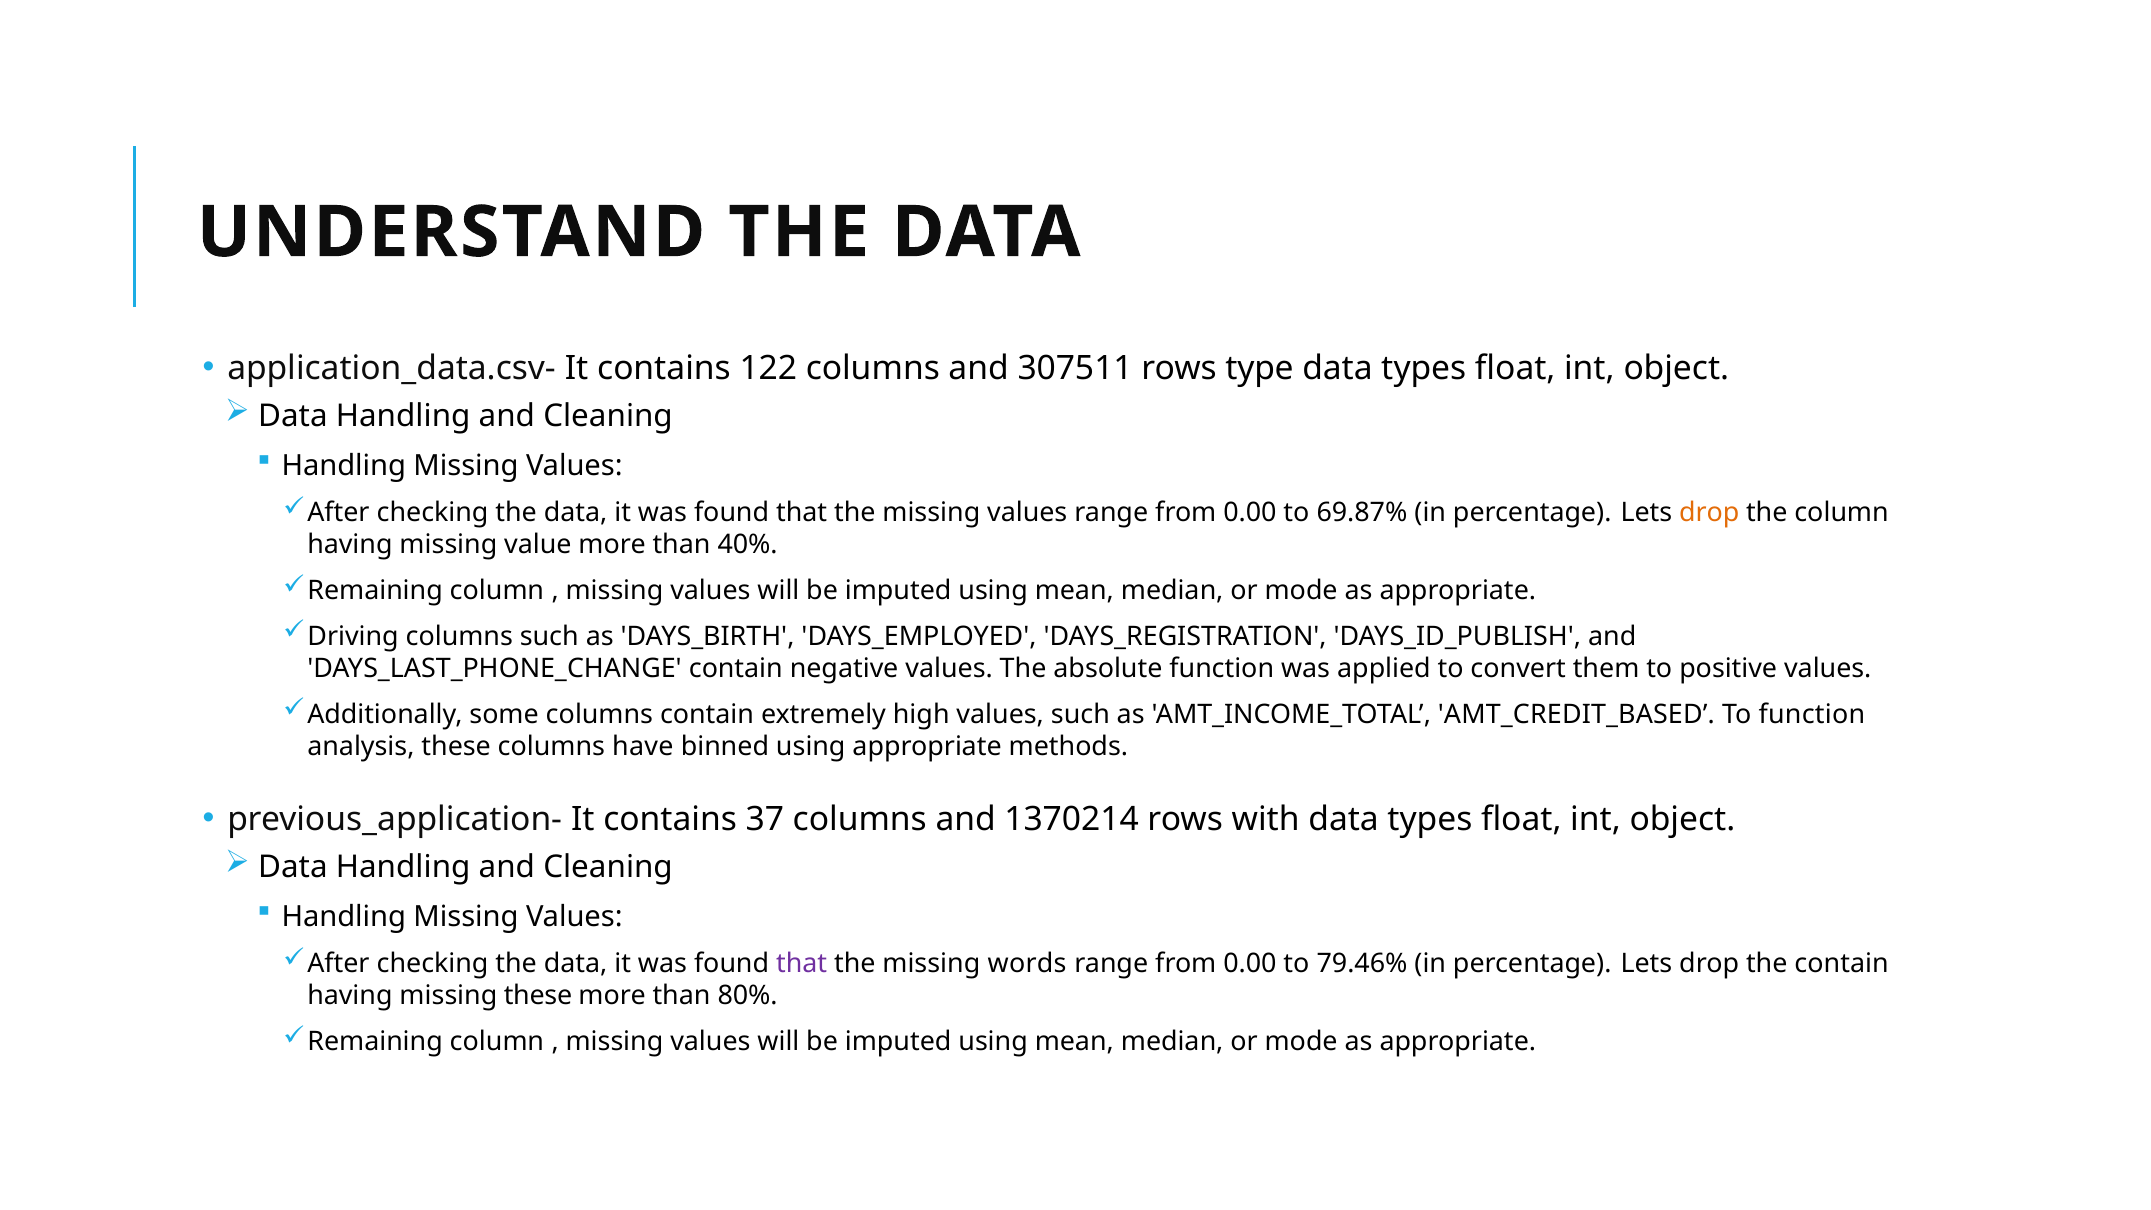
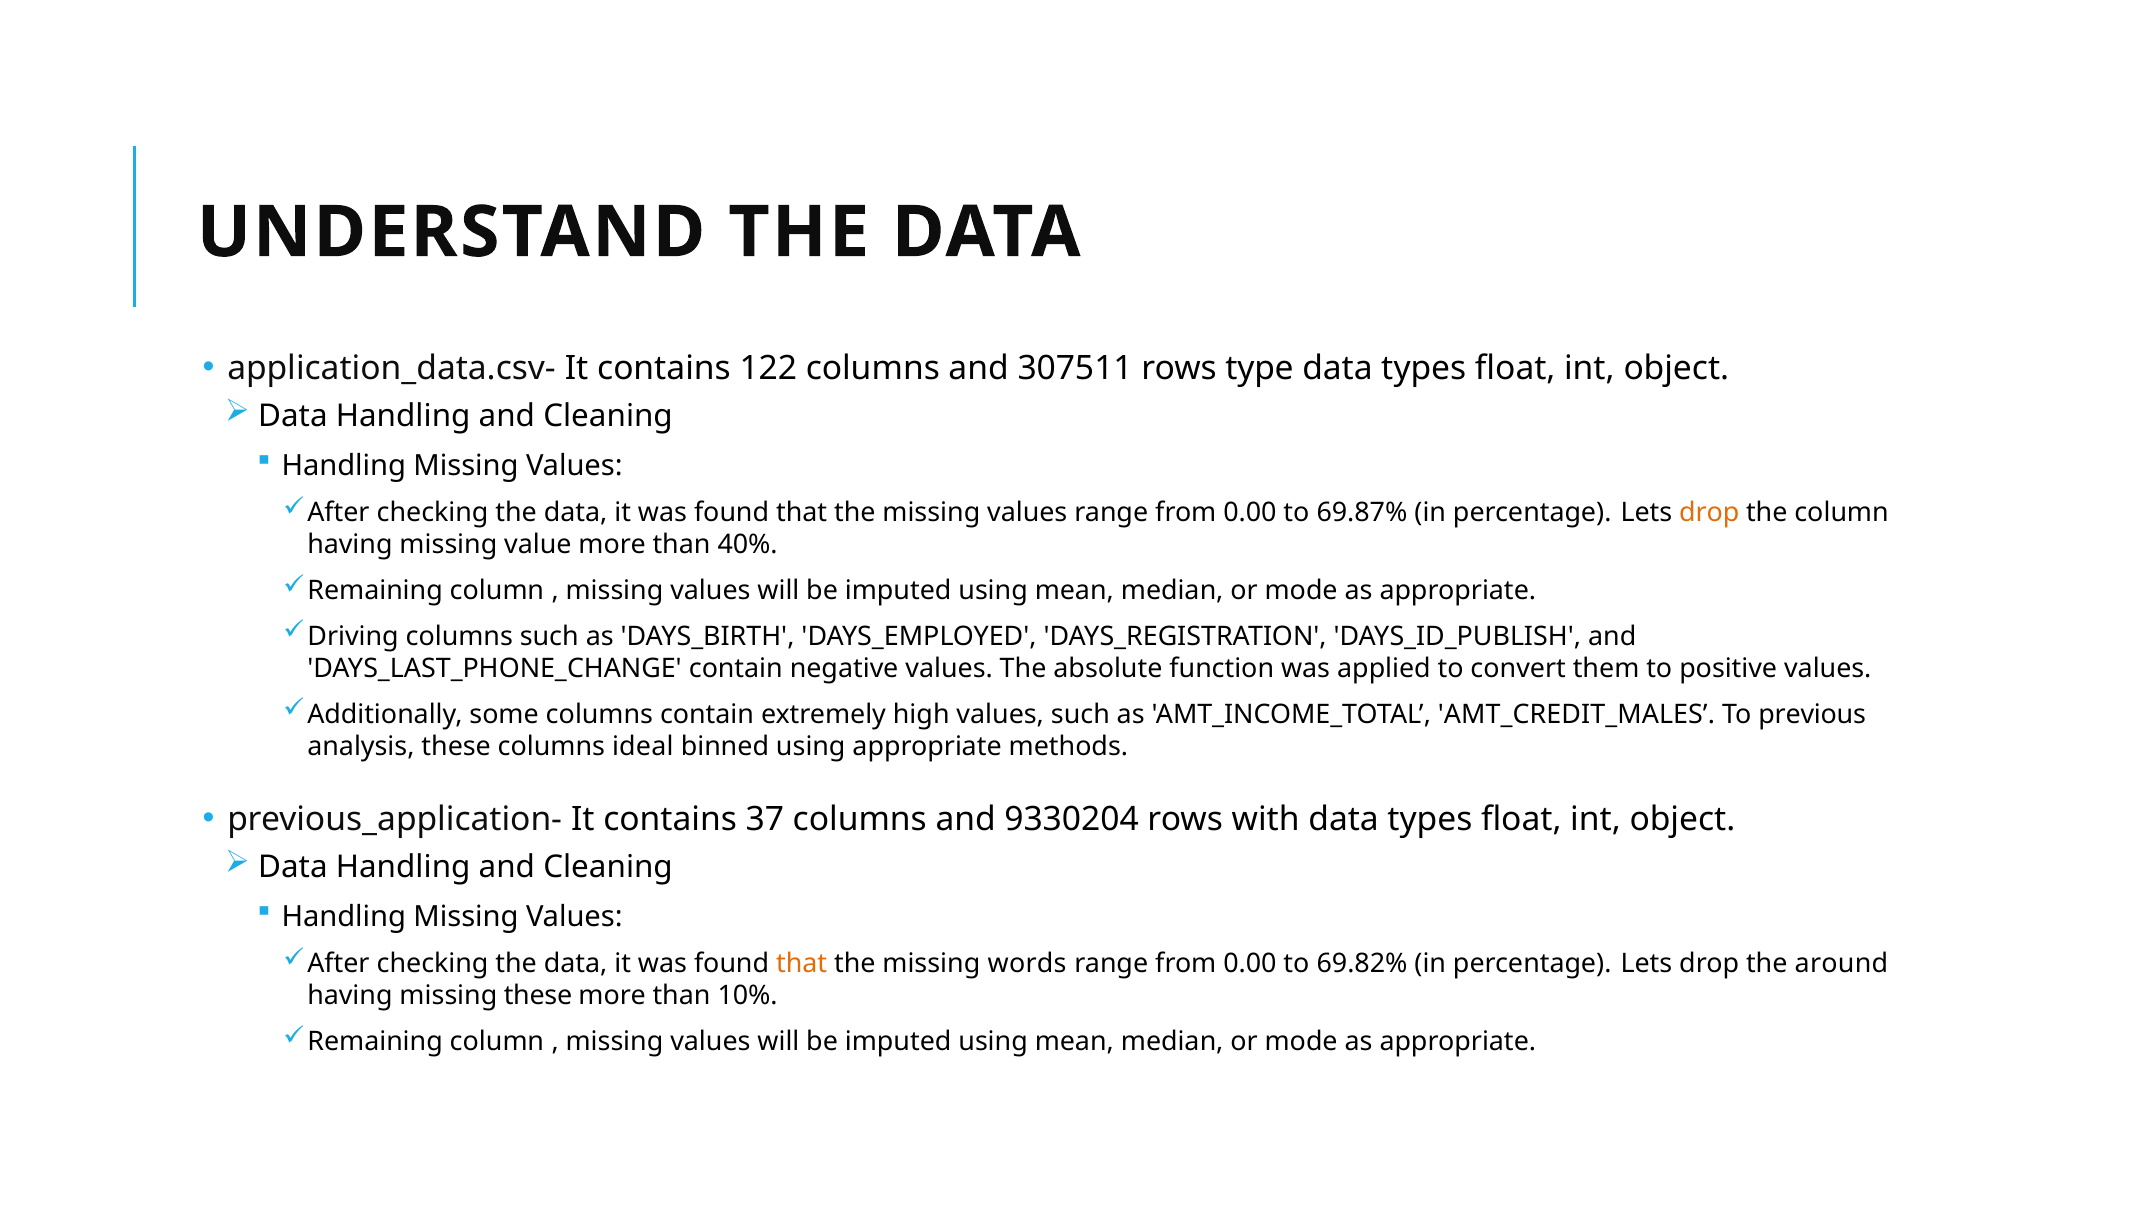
AMT_CREDIT_BASED: AMT_CREDIT_BASED -> AMT_CREDIT_MALES
To function: function -> previous
have: have -> ideal
1370214: 1370214 -> 9330204
that at (802, 963) colour: purple -> orange
79.46%: 79.46% -> 69.82%
the contain: contain -> around
80%: 80% -> 10%
